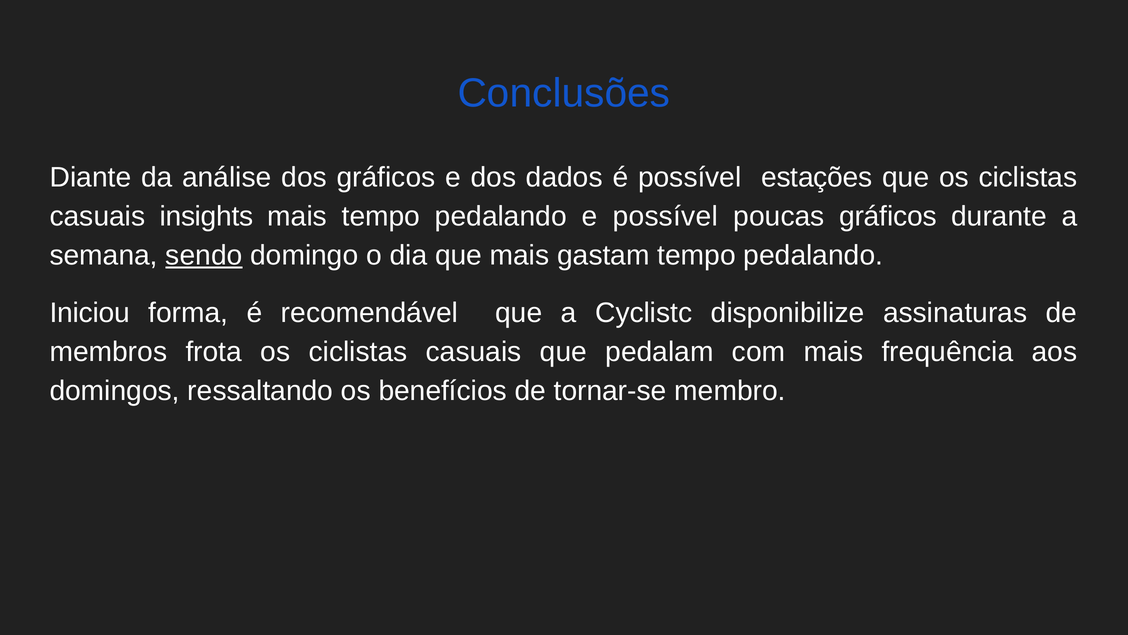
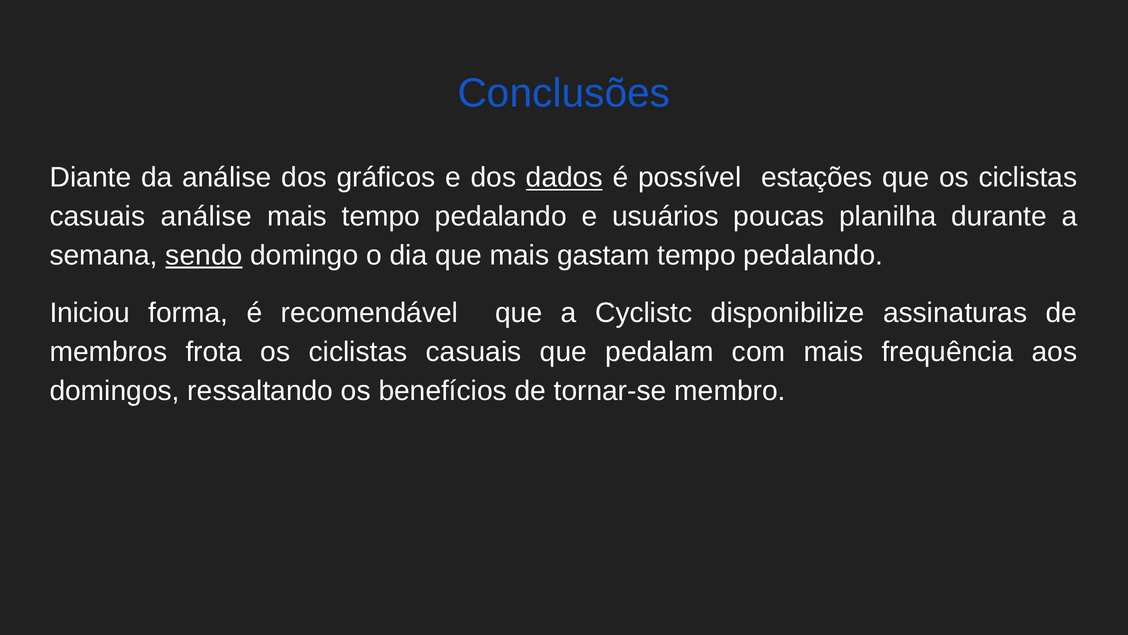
dados underline: none -> present
casuais insights: insights -> análise
e possível: possível -> usuários
poucas gráficos: gráficos -> planilha
